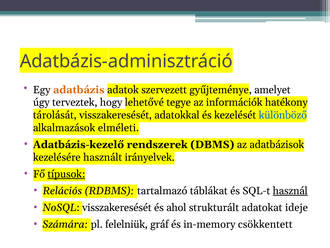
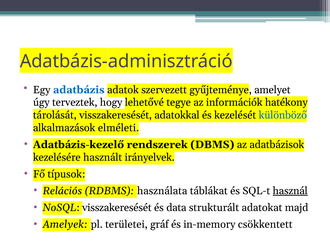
adatbázis colour: orange -> blue
típusok underline: present -> none
tartalmazó: tartalmazó -> használata
ahol: ahol -> data
ideje: ideje -> majd
Számára: Számára -> Amelyek
felelniük: felelniük -> területei
